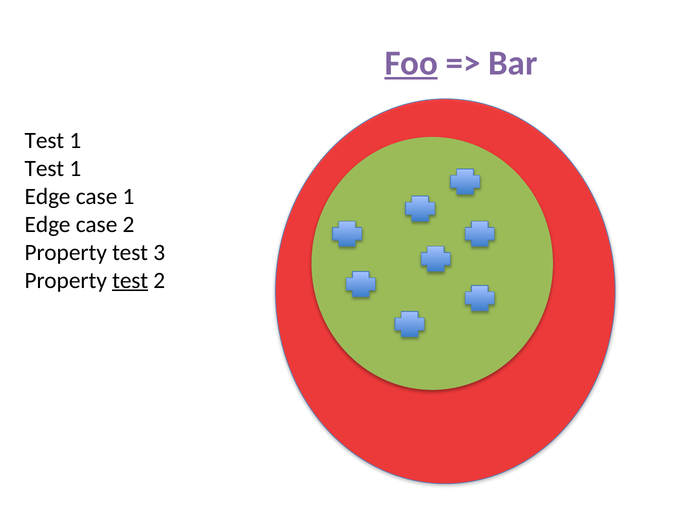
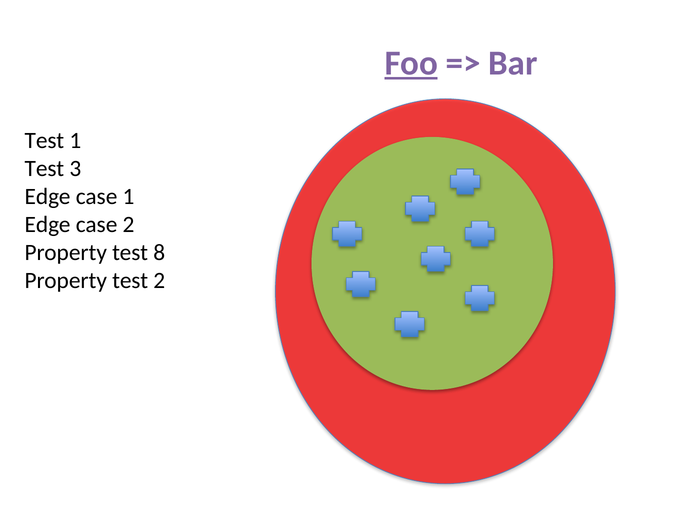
1 at (75, 168): 1 -> 3
3: 3 -> 8
test at (130, 280) underline: present -> none
